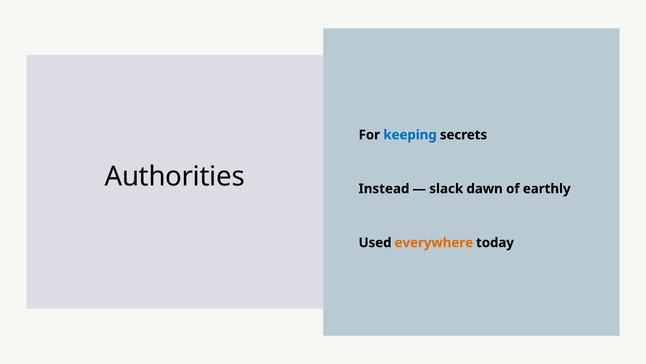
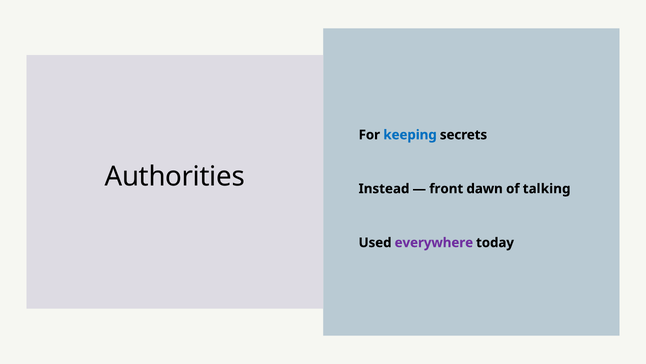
slack: slack -> front
earthly: earthly -> talking
everywhere colour: orange -> purple
